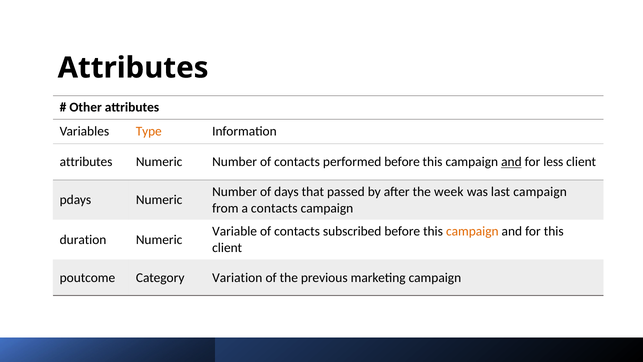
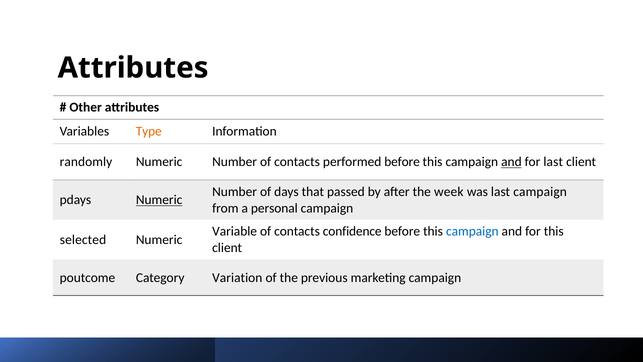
attributes at (86, 162): attributes -> randomly
for less: less -> last
Numeric at (159, 200) underline: none -> present
a contacts: contacts -> personal
subscribed: subscribed -> confidence
campaign at (472, 231) colour: orange -> blue
duration: duration -> selected
